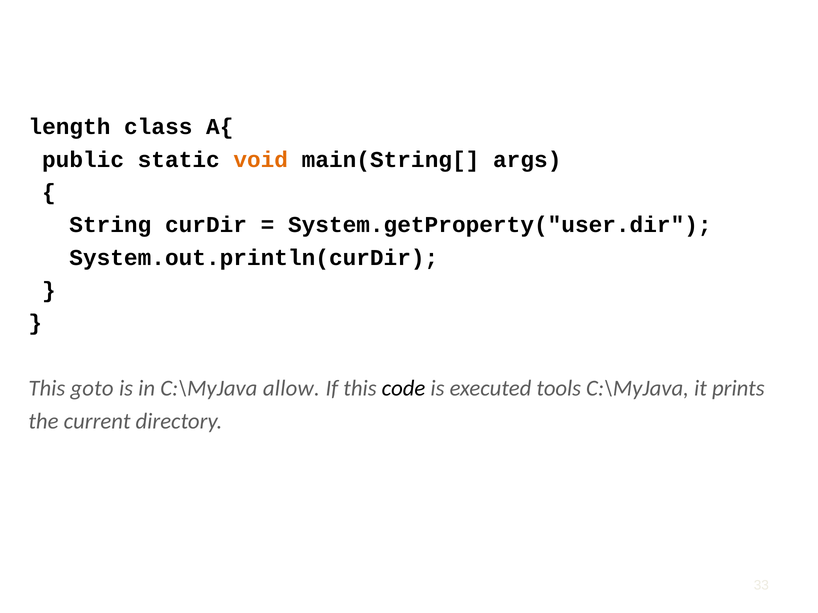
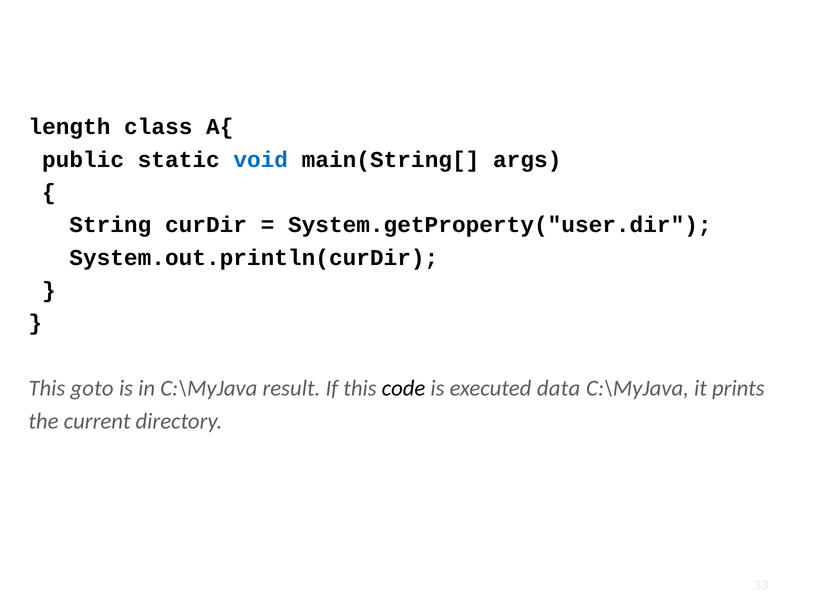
void colour: orange -> blue
allow: allow -> result
tools: tools -> data
